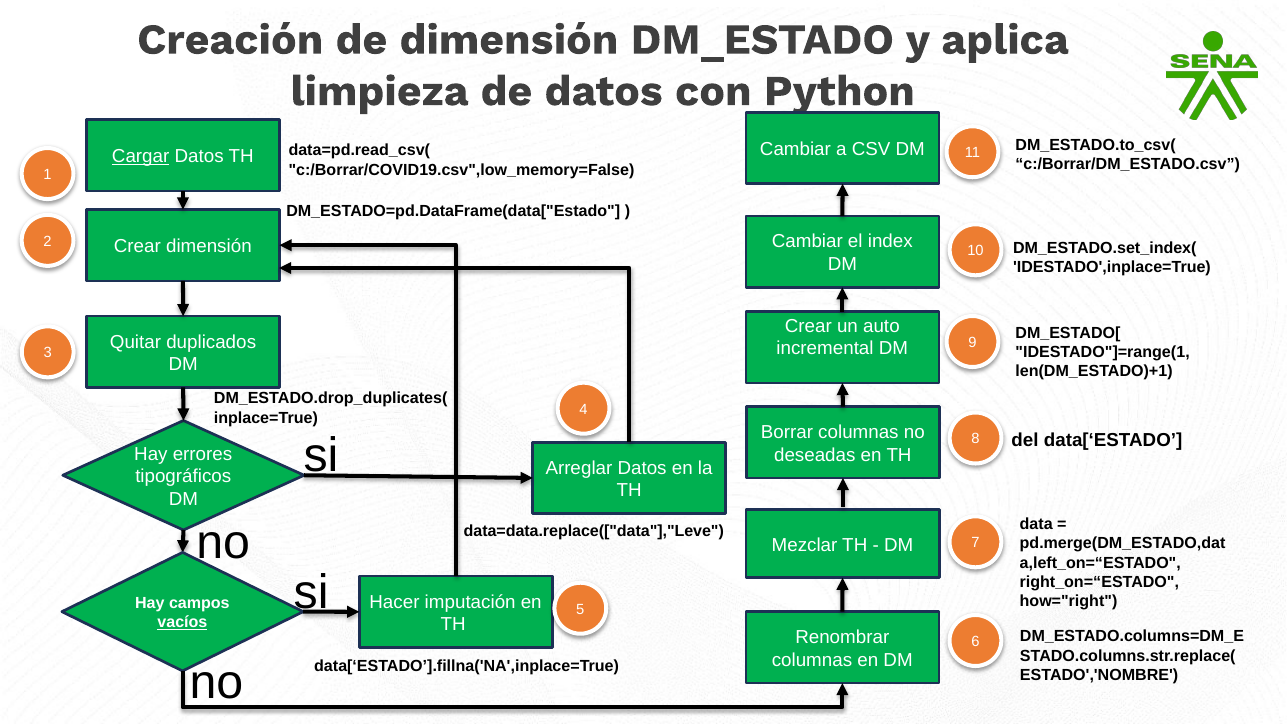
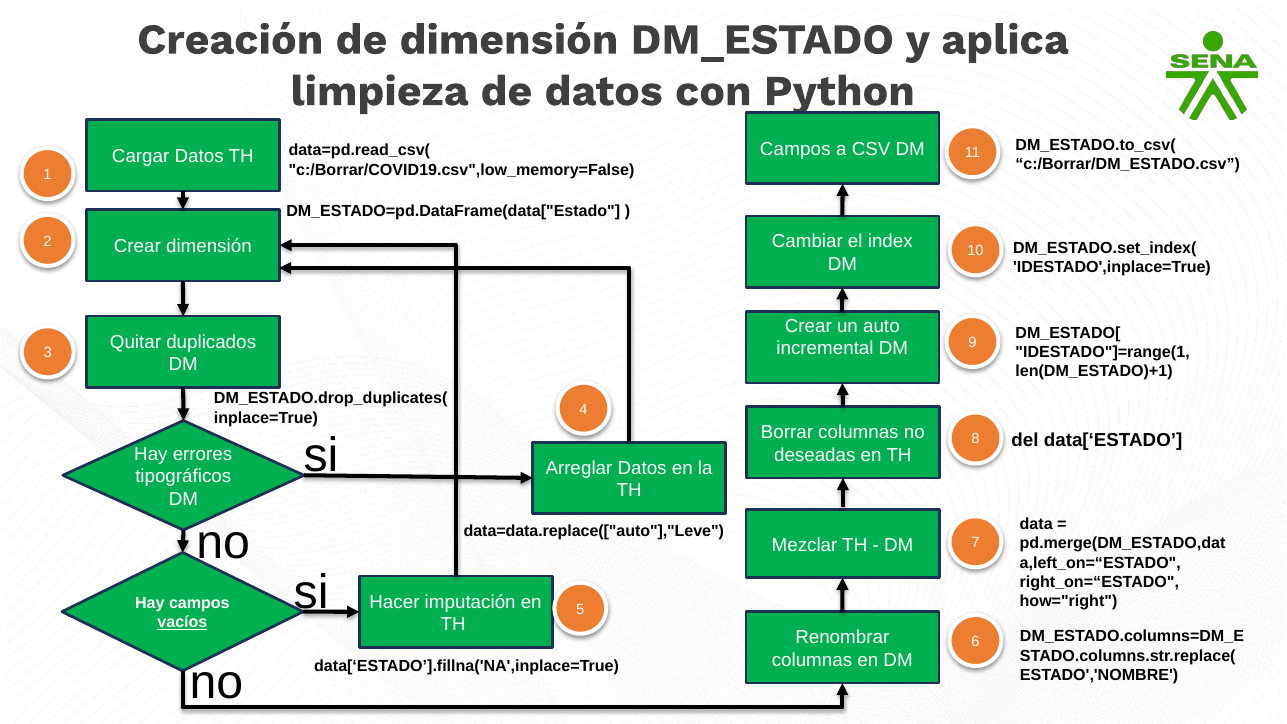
Cambiar at (795, 149): Cambiar -> Campos
Cargar underline: present -> none
data=data.replace(["data"],"Leve: data=data.replace(["data"],"Leve -> data=data.replace(["auto"],"Leve
